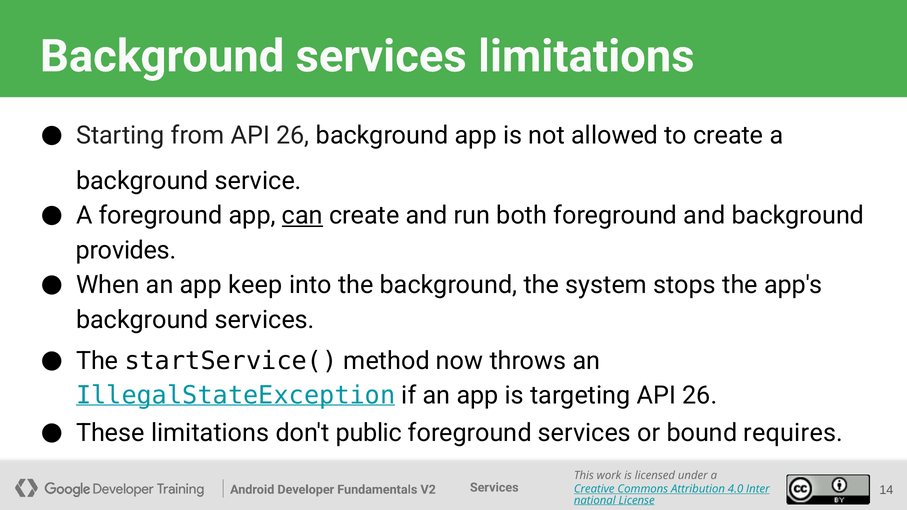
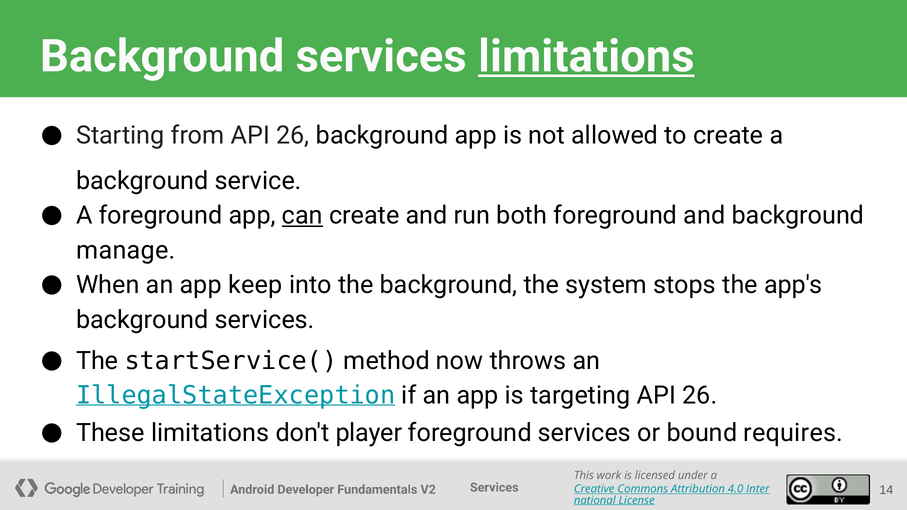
limitations at (586, 56) underline: none -> present
provides: provides -> manage
public: public -> player
